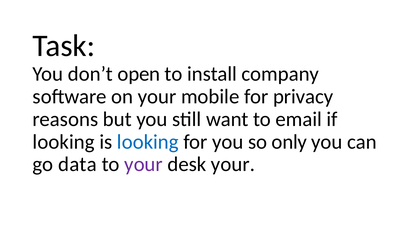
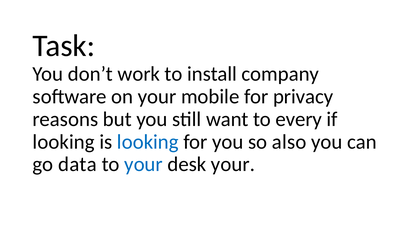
open: open -> work
email: email -> every
only: only -> also
your at (144, 164) colour: purple -> blue
